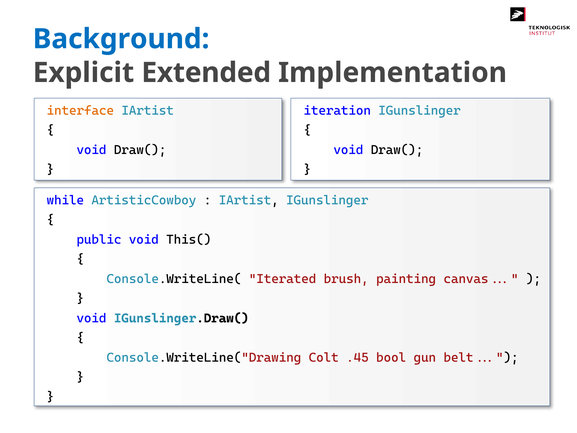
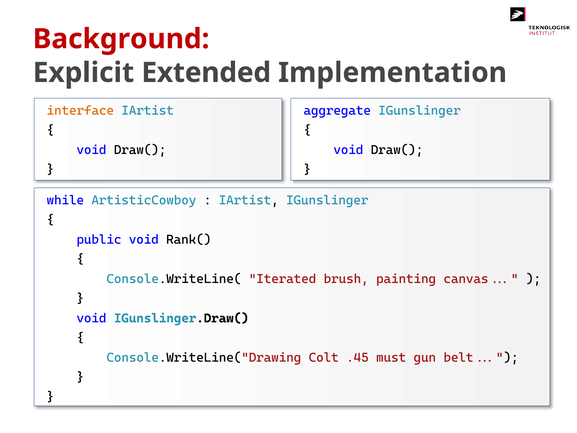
Background colour: blue -> red
iteration: iteration -> aggregate
This(: This( -> Rank(
bool: bool -> must
